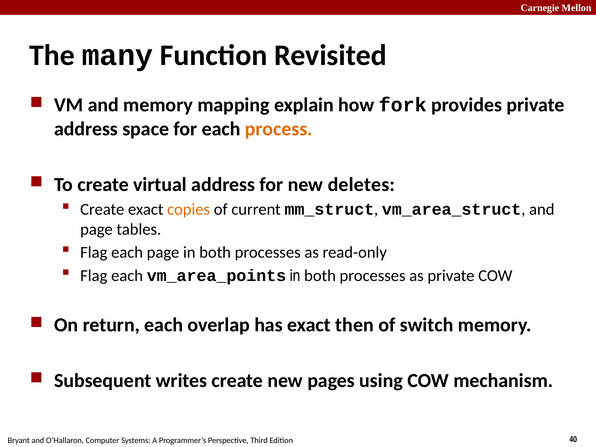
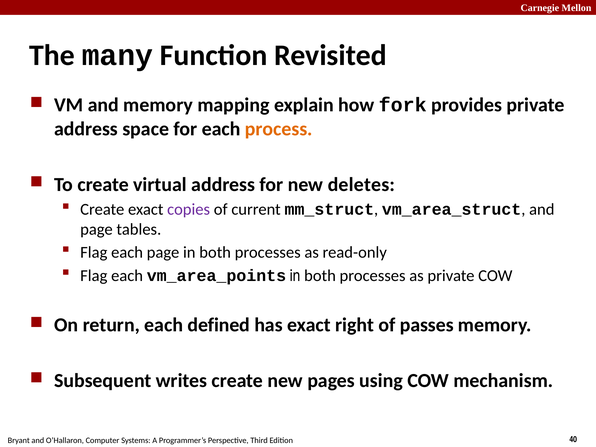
copies colour: orange -> purple
overlap: overlap -> defined
then: then -> right
switch: switch -> passes
